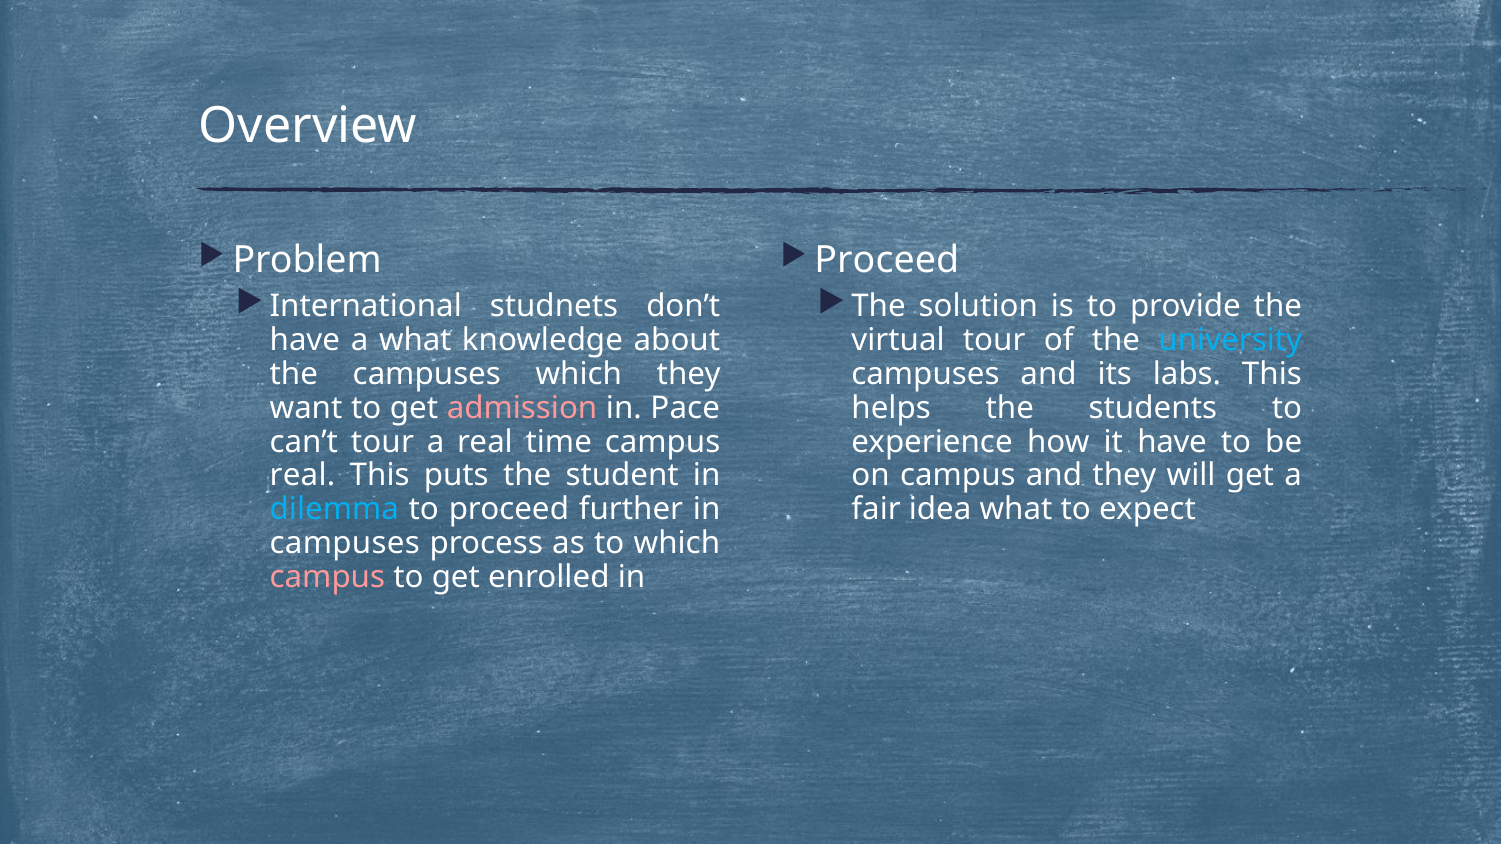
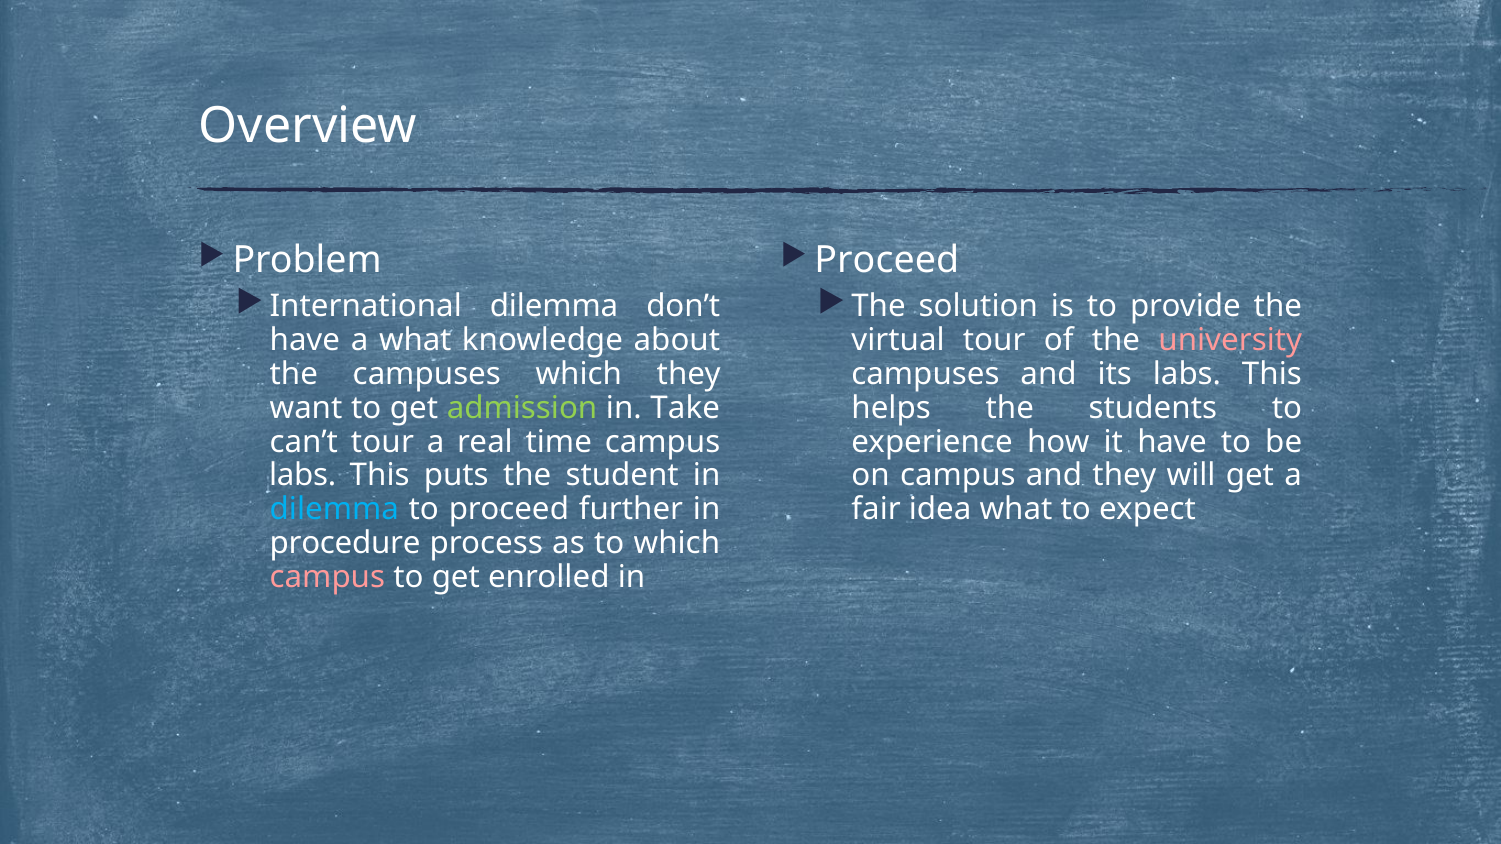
International studnets: studnets -> dilemma
university colour: light blue -> pink
admission colour: pink -> light green
Pace: Pace -> Take
real at (302, 476): real -> labs
campuses at (345, 543): campuses -> procedure
